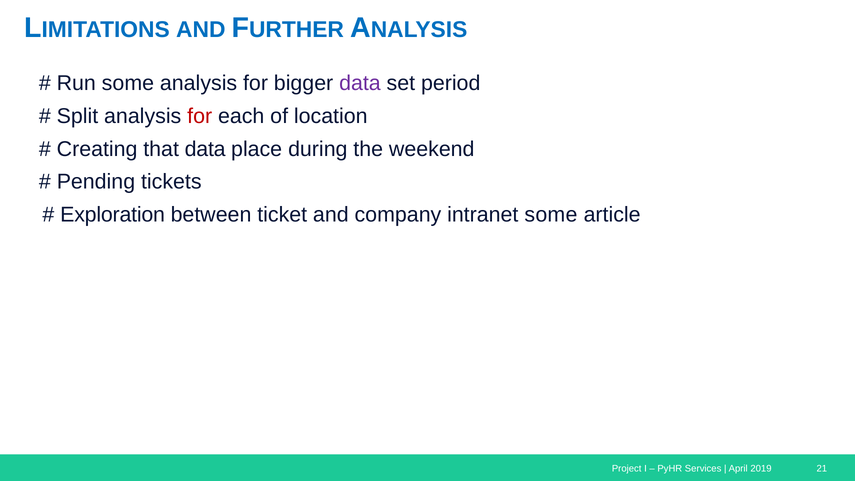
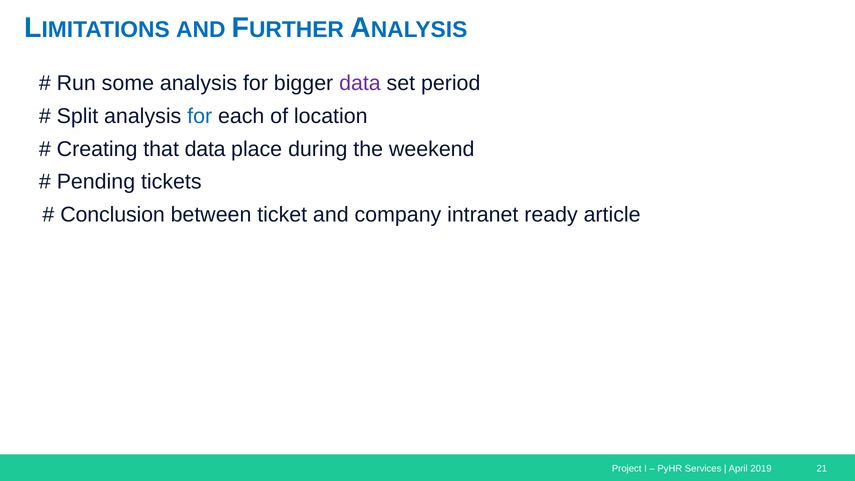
for at (200, 116) colour: red -> blue
Exploration: Exploration -> Conclusion
intranet some: some -> ready
